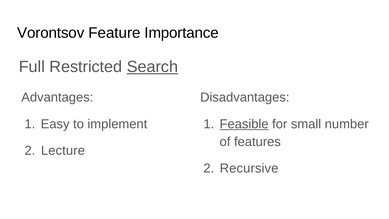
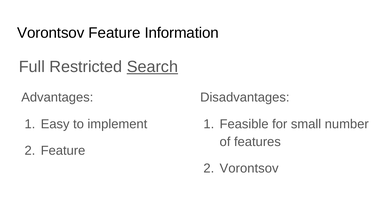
Importance: Importance -> Information
Feasible underline: present -> none
Lecture at (63, 150): Lecture -> Feature
Recursive at (249, 168): Recursive -> Vorontsov
